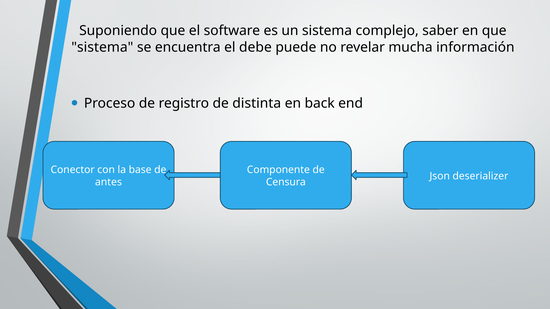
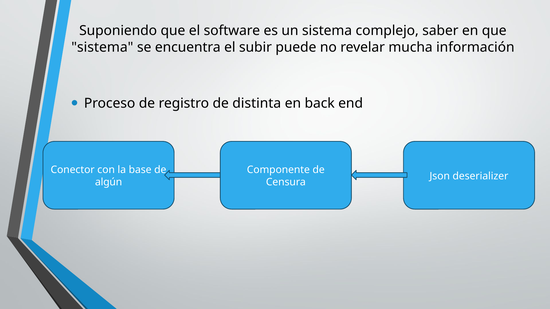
debe: debe -> subir
antes: antes -> algún
